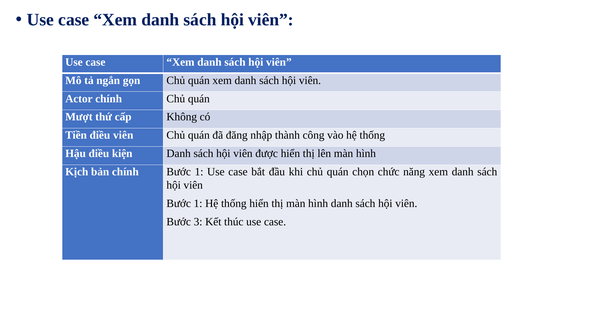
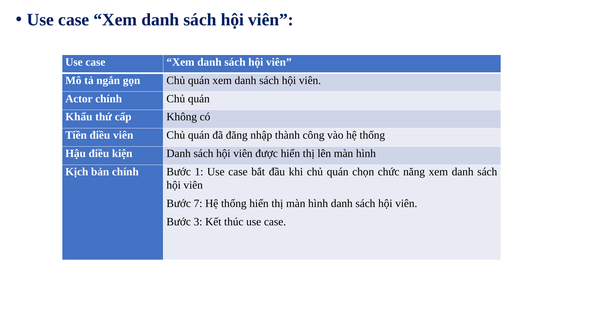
Mượt: Mượt -> Khẩu
1 at (198, 204): 1 -> 7
